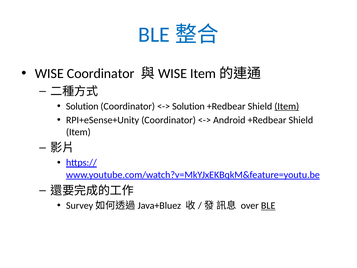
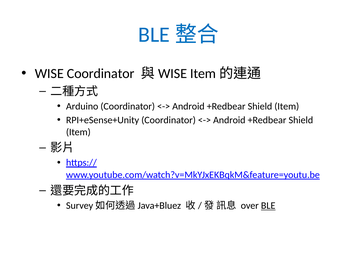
Solution at (82, 106): Solution -> Arduino
Solution at (188, 106): Solution -> Android
Item at (287, 106) underline: present -> none
